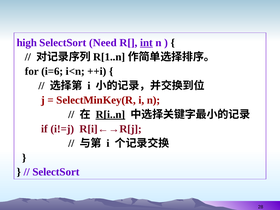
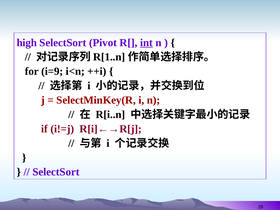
Need: Need -> Pivot
i=6: i=6 -> i=9
R[i..n underline: present -> none
